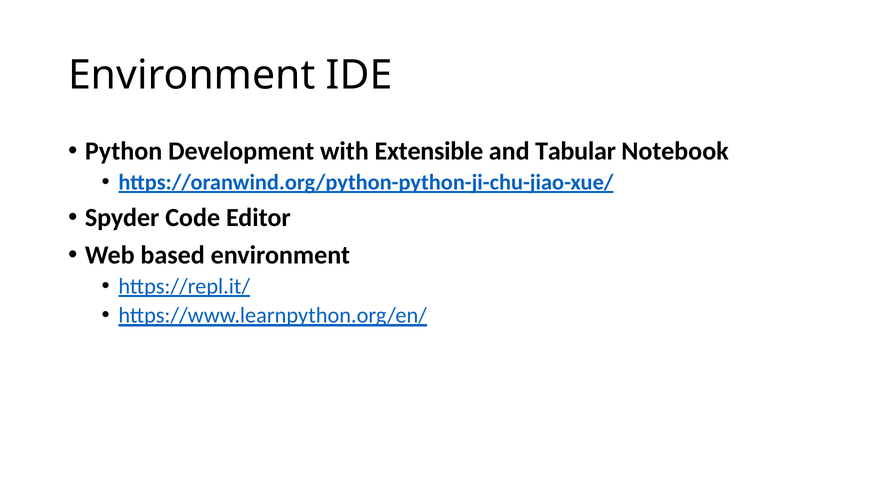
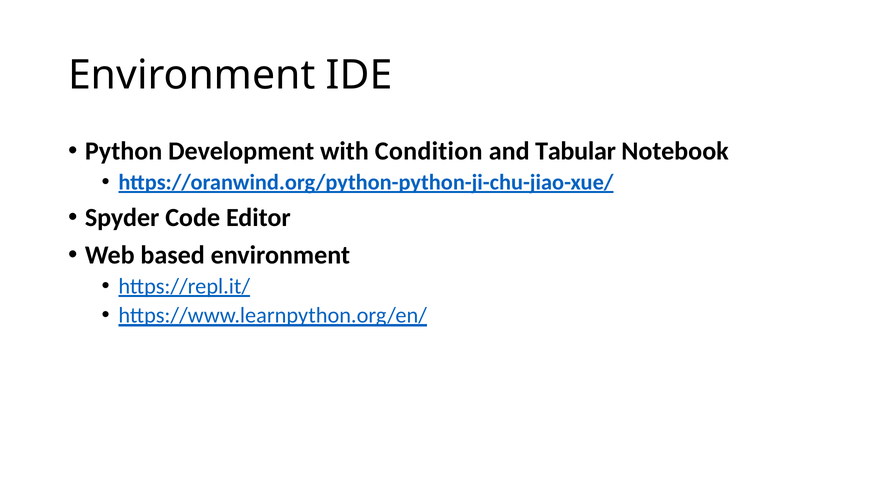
Extensible: Extensible -> Condition
